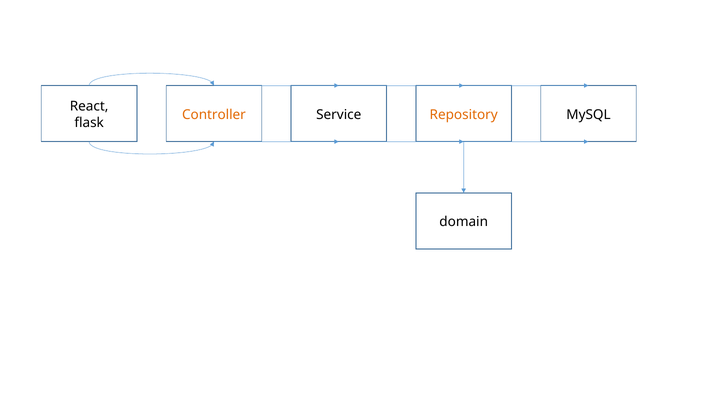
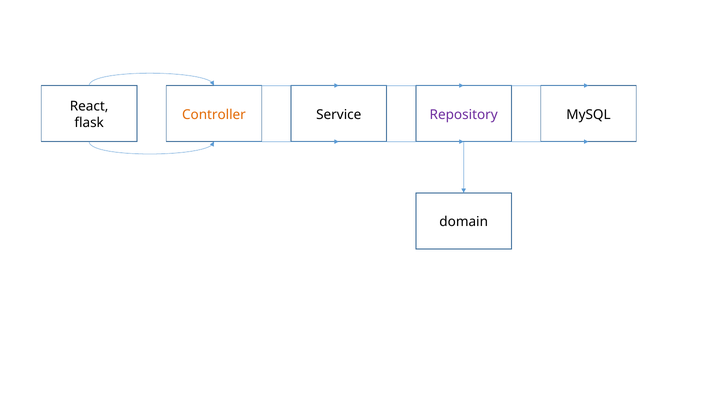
Repository colour: orange -> purple
